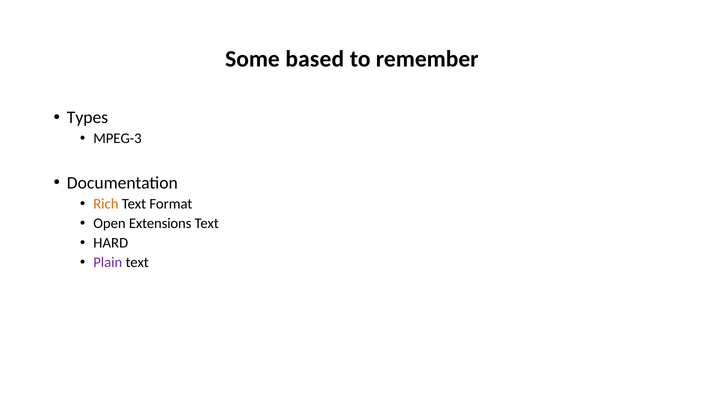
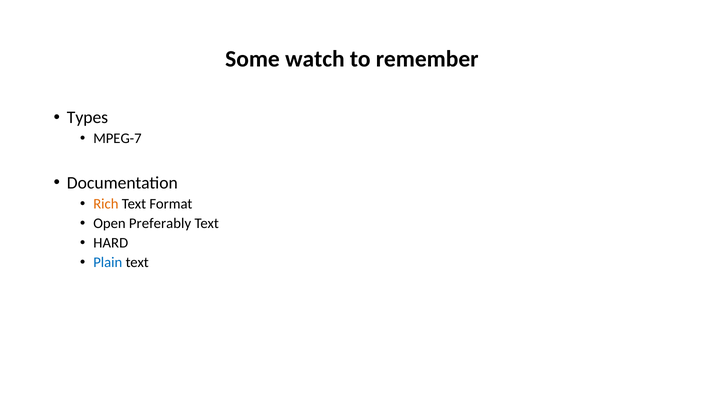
based: based -> watch
MPEG-3: MPEG-3 -> MPEG-7
Extensions: Extensions -> Preferably
Plain colour: purple -> blue
